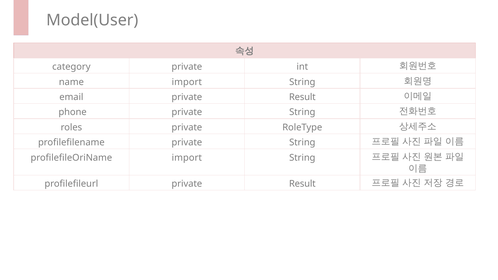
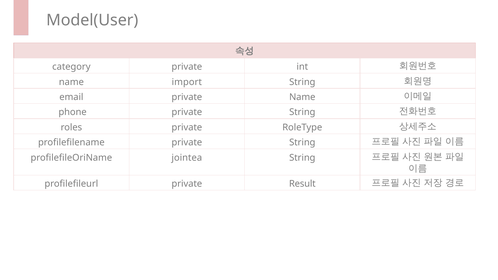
email private Result: Result -> Name
profilefileOriName import: import -> jointea
